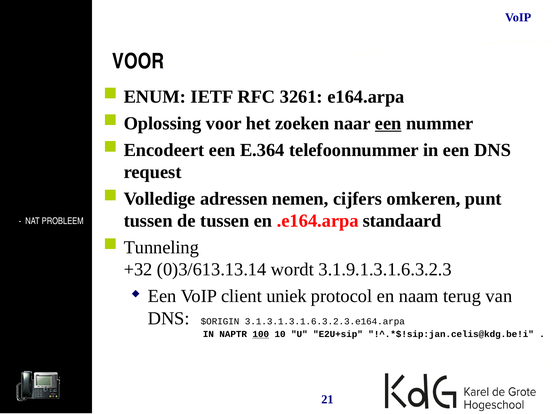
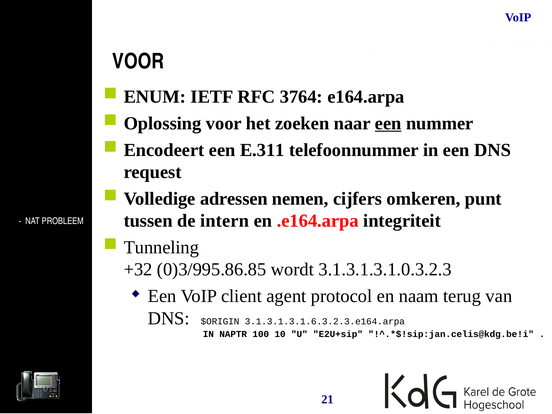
3261: 3261 -> 3764
E.364: E.364 -> E.311
de tussen: tussen -> intern
standaard: standaard -> integriteit
0)3/613.13.14: 0)3/613.13.14 -> 0)3/995.86.85
3.1.9.1.3.1.6.3.2.3: 3.1.9.1.3.1.6.3.2.3 -> 3.1.3.1.3.1.0.3.2.3
uniek: uniek -> agent
100 underline: present -> none
